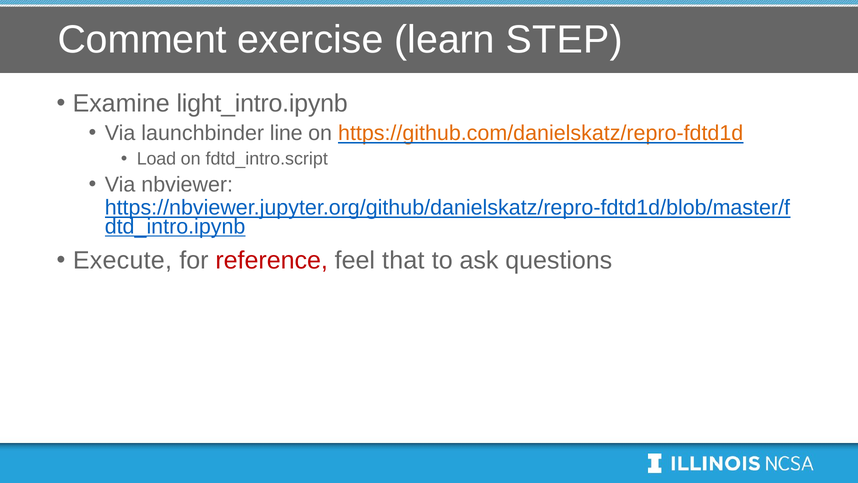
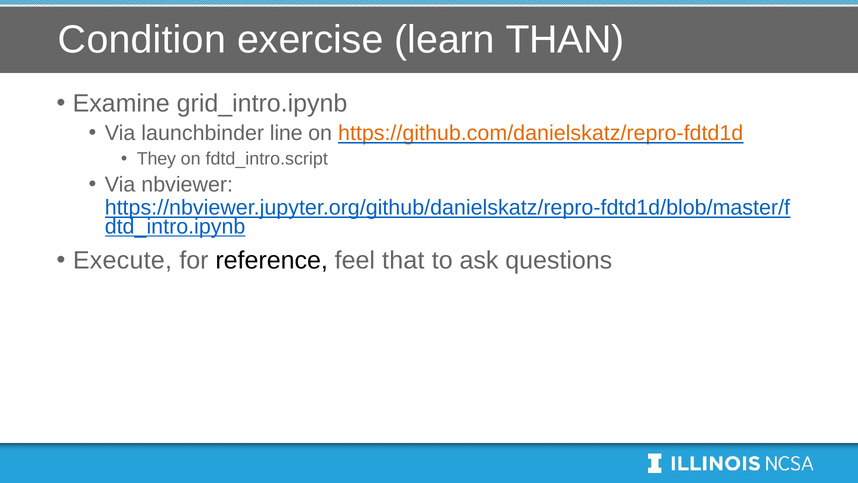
Comment: Comment -> Condition
STEP: STEP -> THAN
light_intro.ipynb: light_intro.ipynb -> grid_intro.ipynb
Load: Load -> They
reference colour: red -> black
